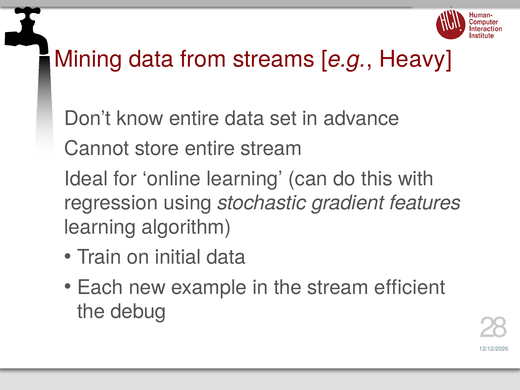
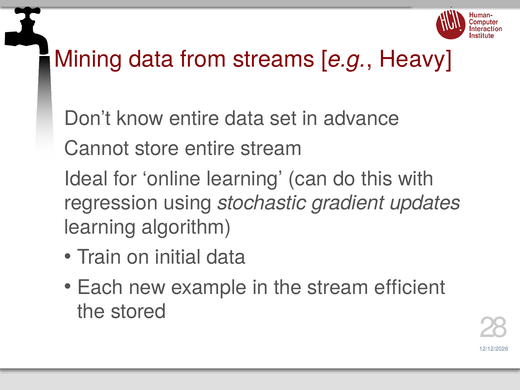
features: features -> updates
debug: debug -> stored
